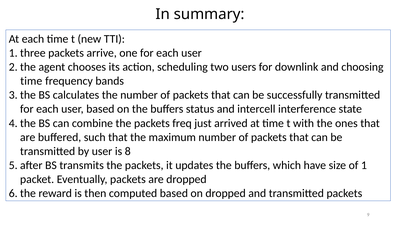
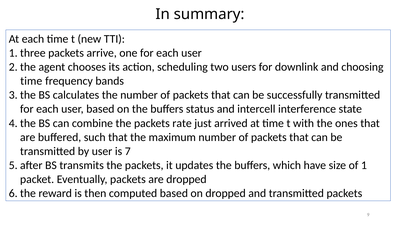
freq: freq -> rate
8: 8 -> 7
